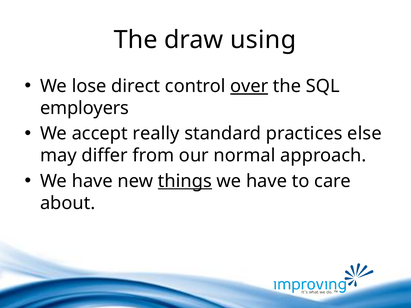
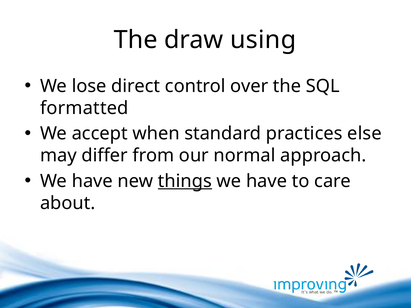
over underline: present -> none
employers: employers -> formatted
really: really -> when
